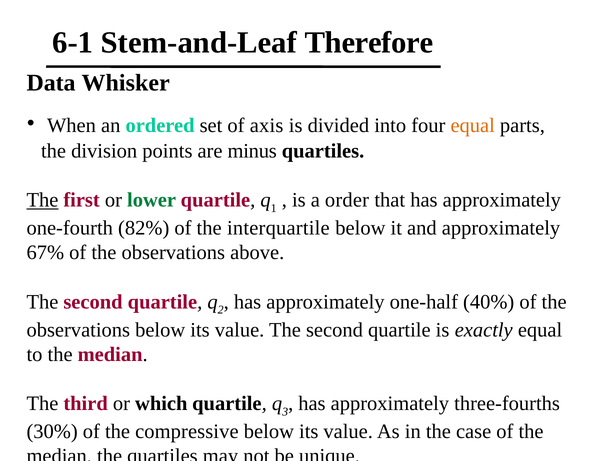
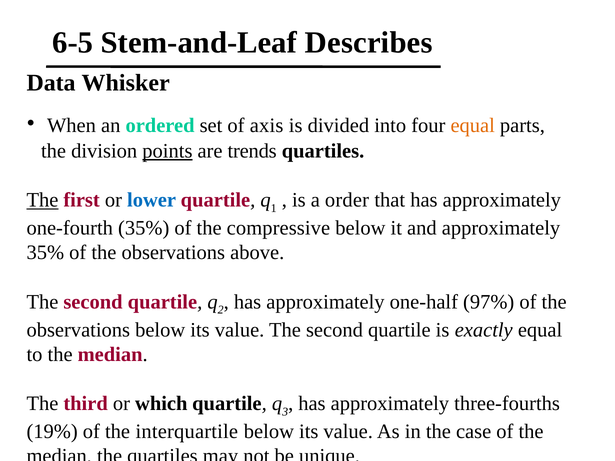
6-1: 6-1 -> 6-5
Therefore: Therefore -> Describes
points underline: none -> present
minus: minus -> trends
lower colour: green -> blue
one-fourth 82%: 82% -> 35%
interquartile: interquartile -> compressive
67% at (45, 253): 67% -> 35%
40%: 40% -> 97%
30%: 30% -> 19%
compressive: compressive -> interquartile
